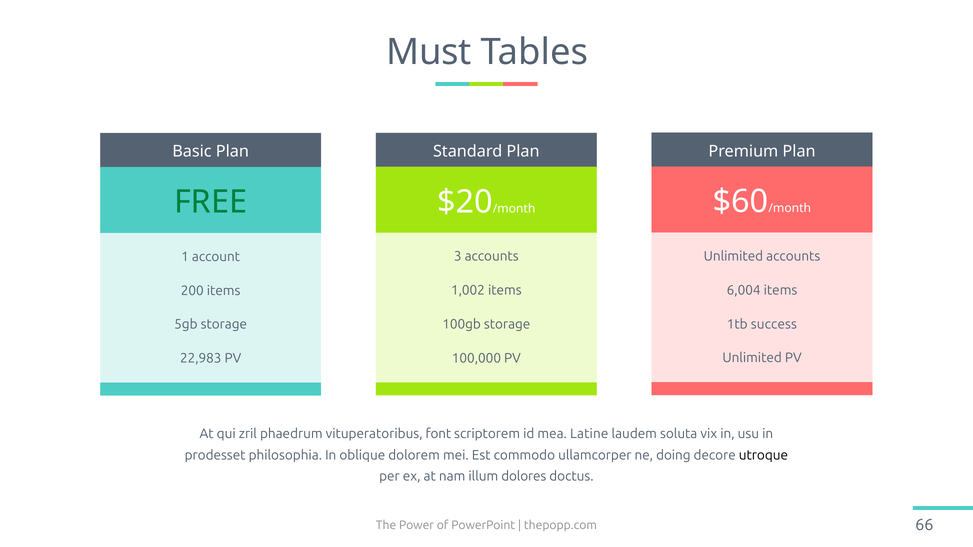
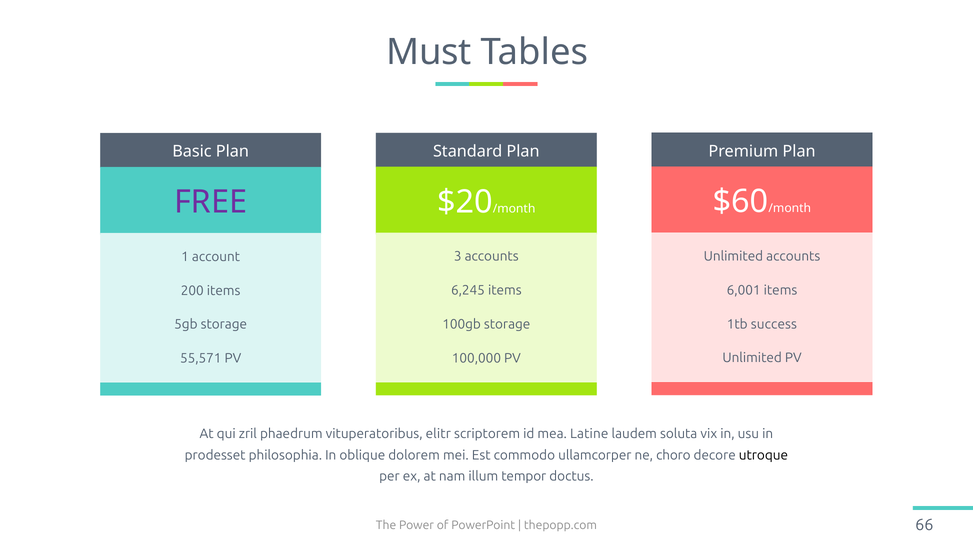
FREE colour: green -> purple
6,004: 6,004 -> 6,001
1,002: 1,002 -> 6,245
22,983: 22,983 -> 55,571
font: font -> elitr
doing: doing -> choro
dolores: dolores -> tempor
